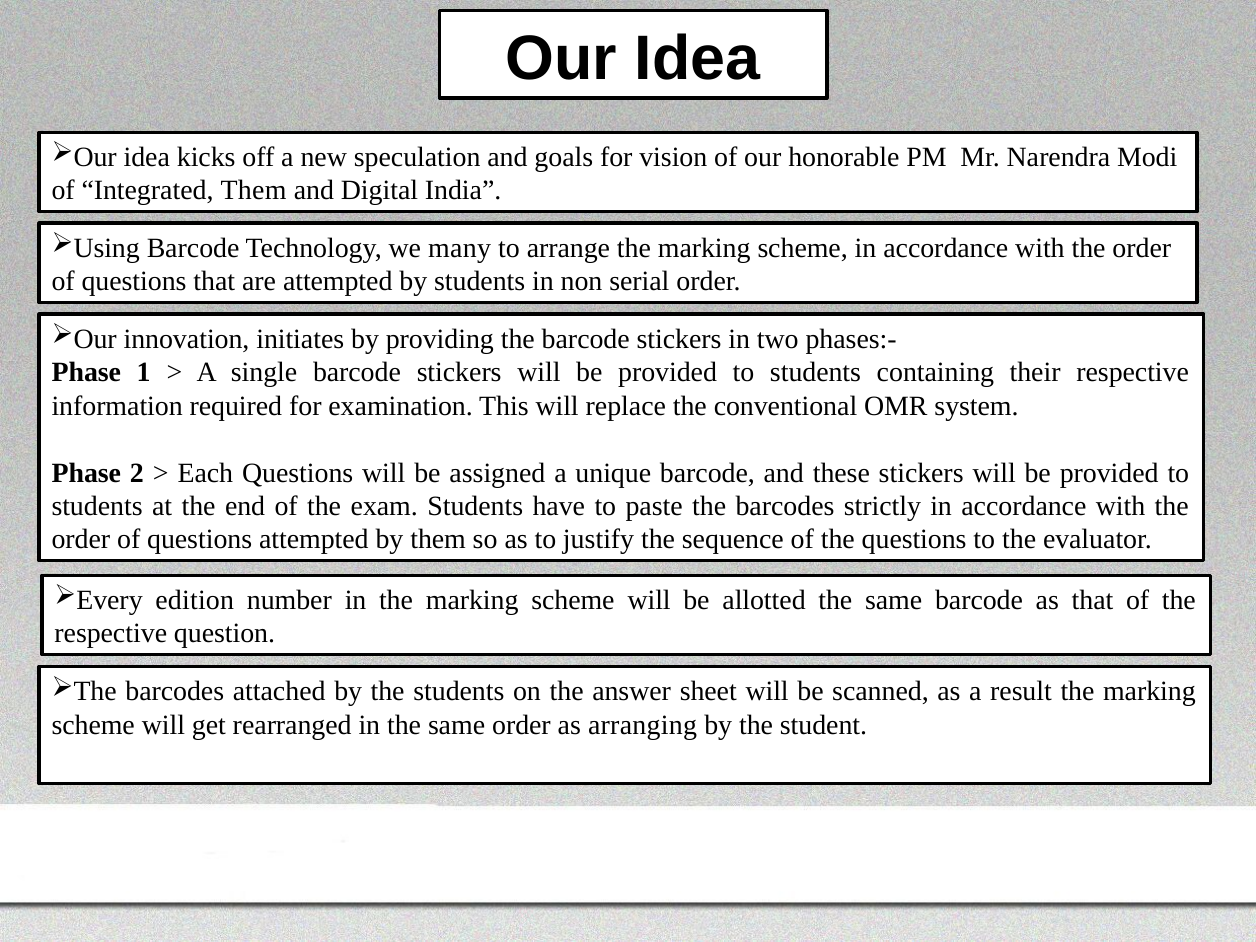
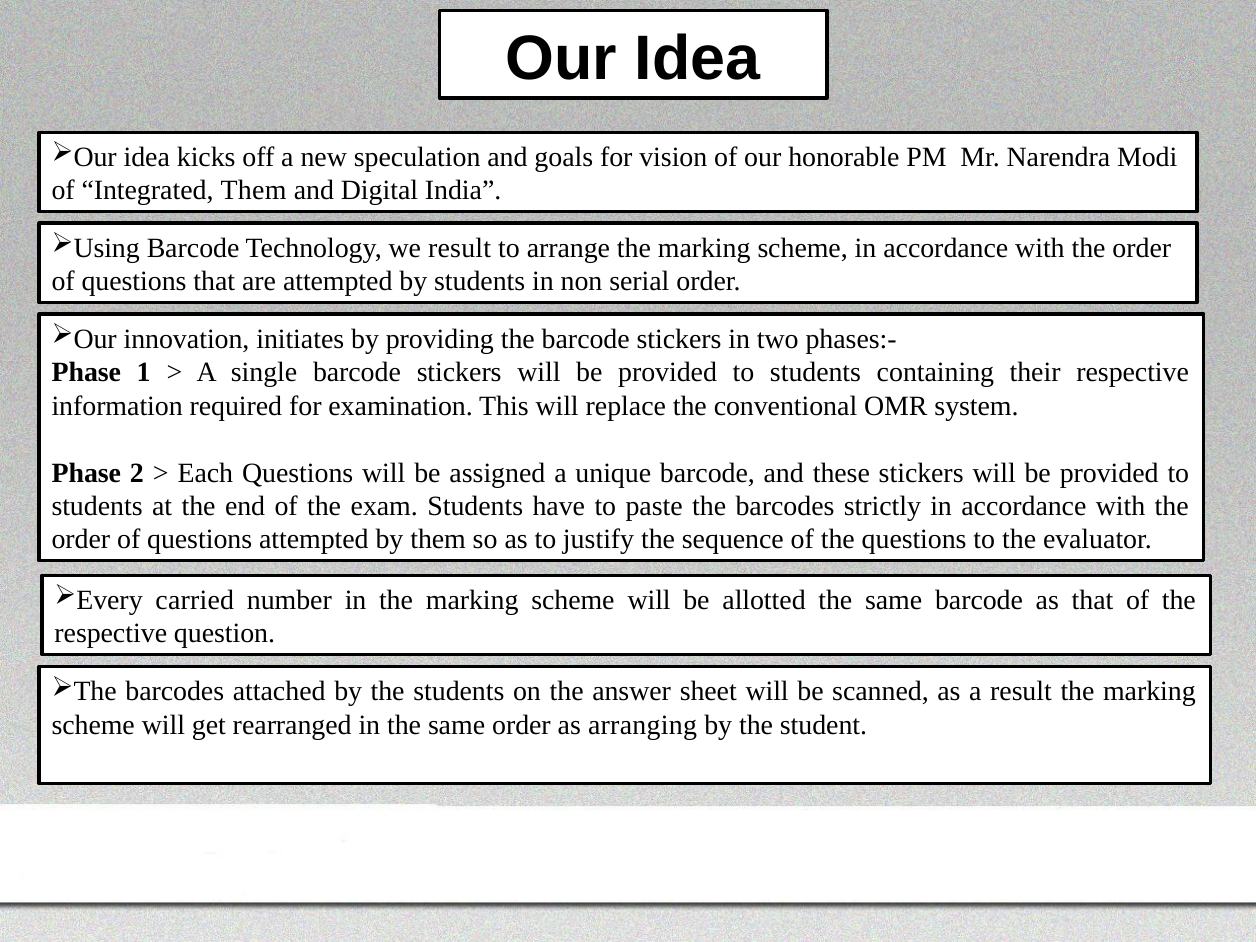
we many: many -> result
edition: edition -> carried
